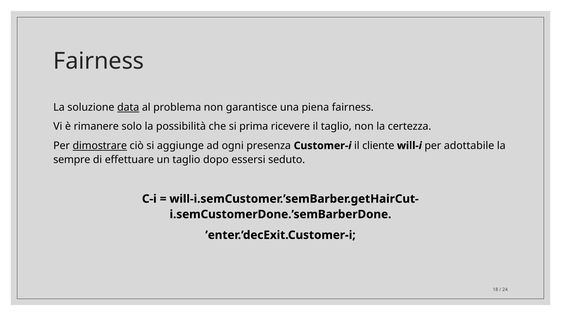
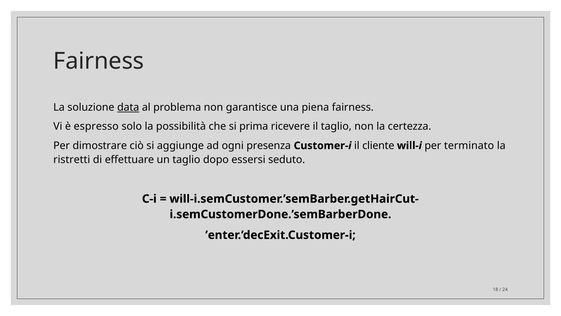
rimanere: rimanere -> espresso
dimostrare underline: present -> none
adottabile: adottabile -> terminato
sempre: sempre -> ristretti
